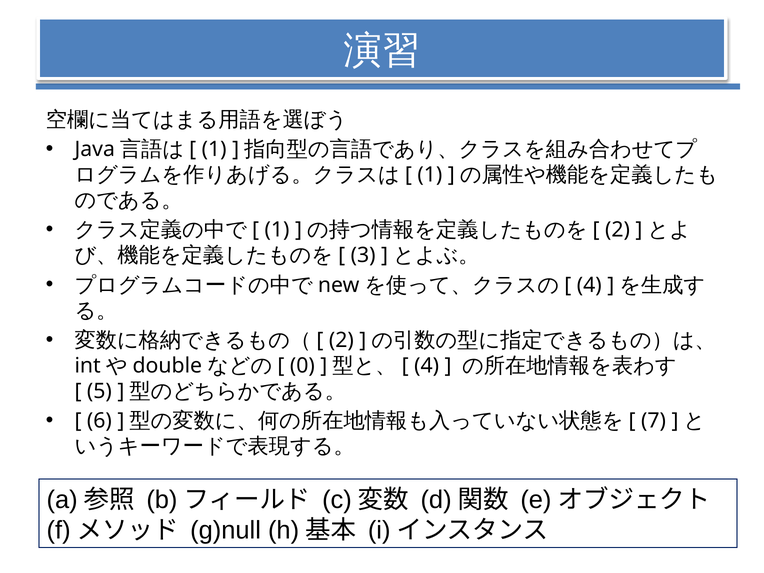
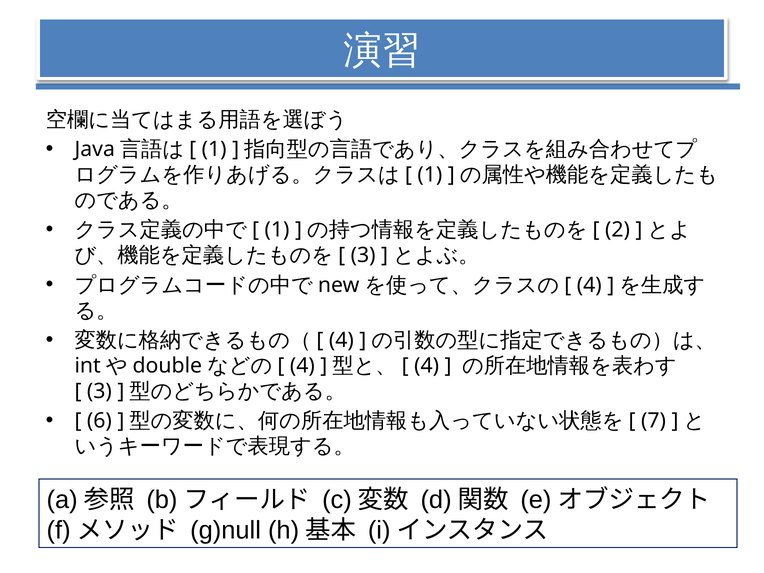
2 at (341, 340): 2 -> 4
0 at (302, 366): 0 -> 4
5 at (99, 391): 5 -> 3
